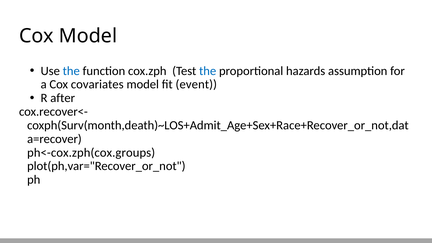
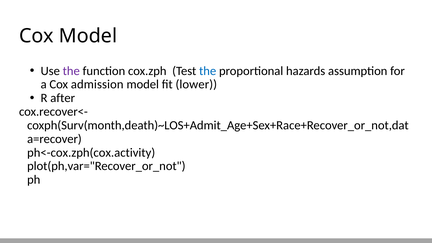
the at (71, 71) colour: blue -> purple
covariates: covariates -> admission
event: event -> lower
ph<-cox.zph(cox.groups: ph<-cox.zph(cox.groups -> ph<-cox.zph(cox.activity
